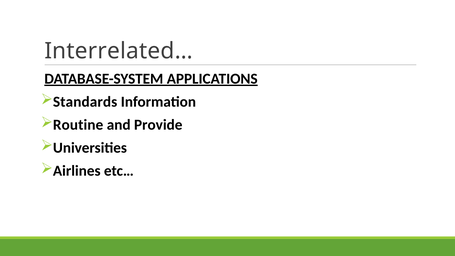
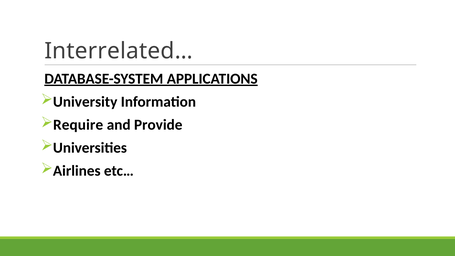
Standards: Standards -> University
Routine: Routine -> Require
